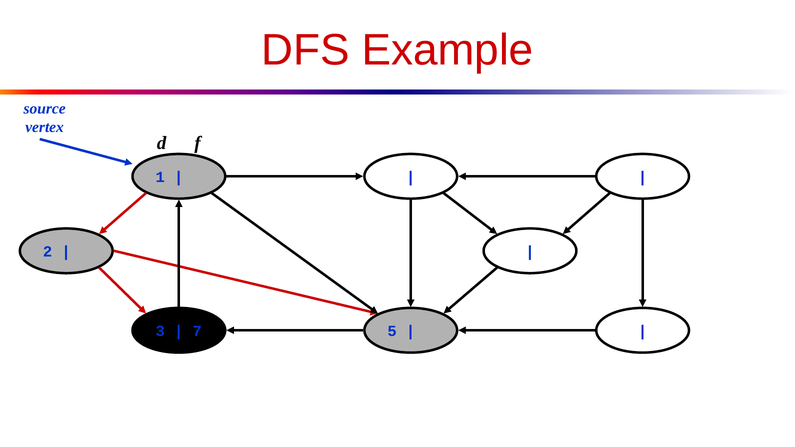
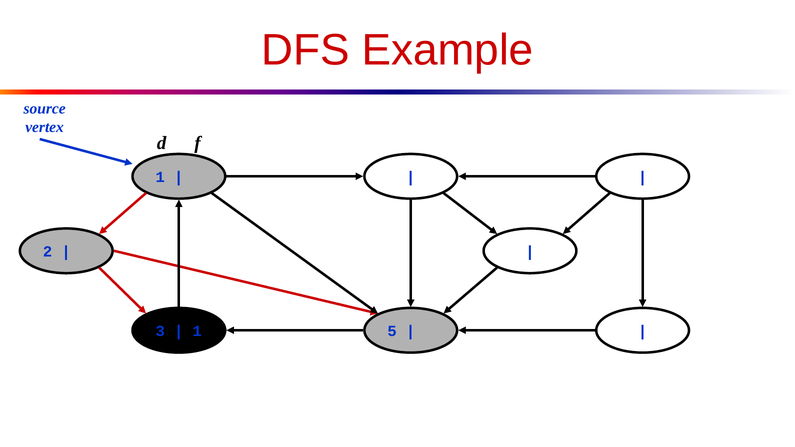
7 at (197, 331): 7 -> 1
